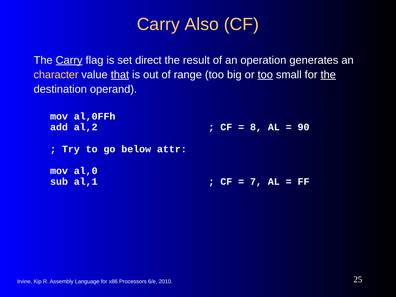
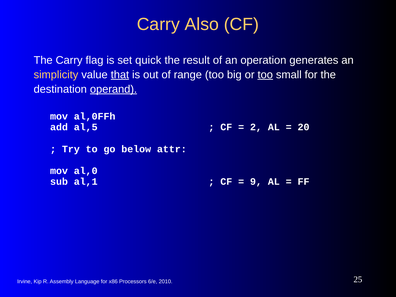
Carry at (69, 60) underline: present -> none
direct: direct -> quick
character: character -> simplicity
the at (328, 75) underline: present -> none
operand underline: none -> present
al,2: al,2 -> al,5
8: 8 -> 2
90: 90 -> 20
7: 7 -> 9
